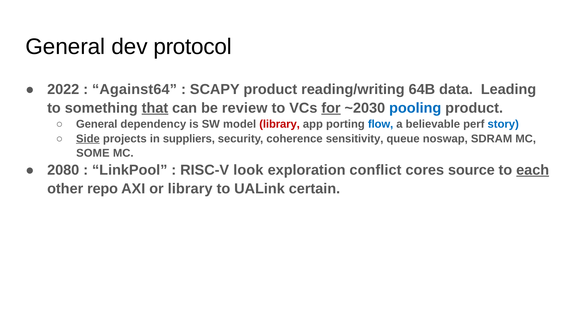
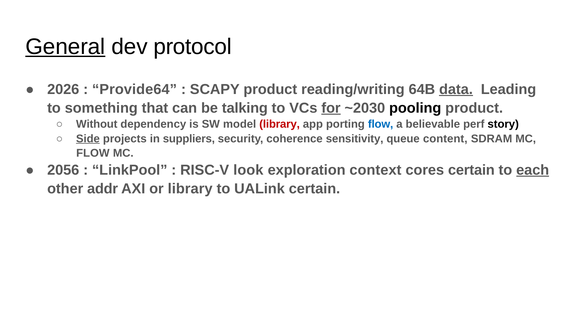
General at (65, 47) underline: none -> present
2022: 2022 -> 2026
Against64: Against64 -> Provide64
data underline: none -> present
that underline: present -> none
review: review -> talking
pooling colour: blue -> black
General at (97, 124): General -> Without
story colour: blue -> black
noswap: noswap -> content
SOME at (93, 153): SOME -> FLOW
2080: 2080 -> 2056
conflict: conflict -> context
cores source: source -> certain
repo: repo -> addr
